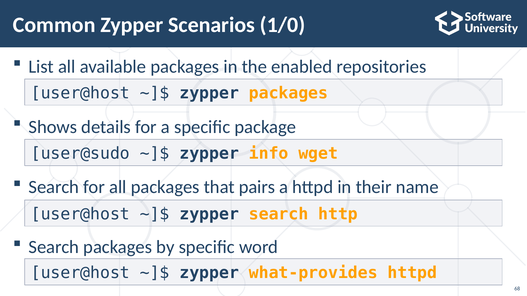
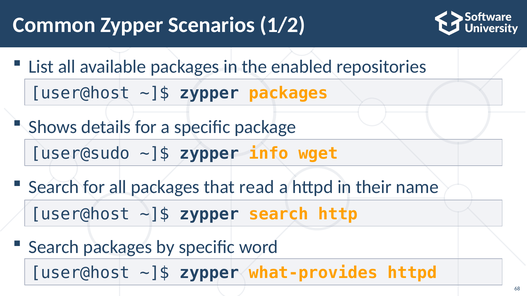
1/0: 1/0 -> 1/2
pairs: pairs -> read
